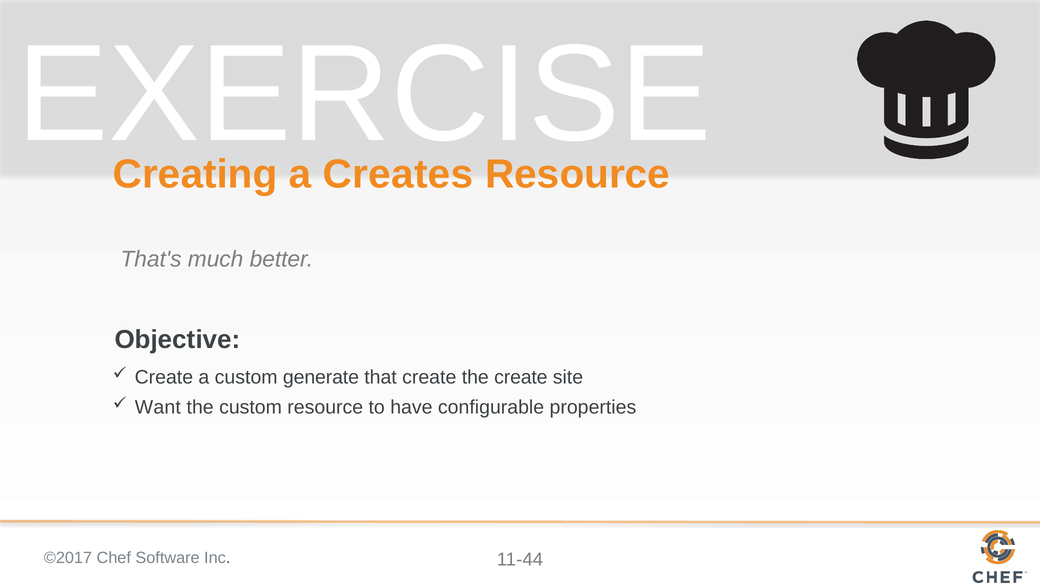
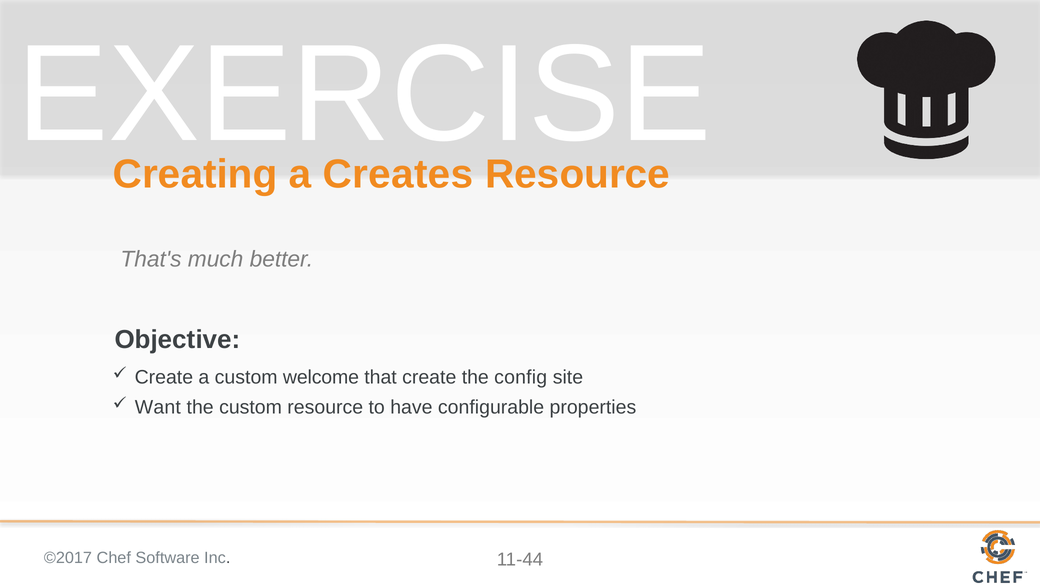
generate: generate -> welcome
the create: create -> config
